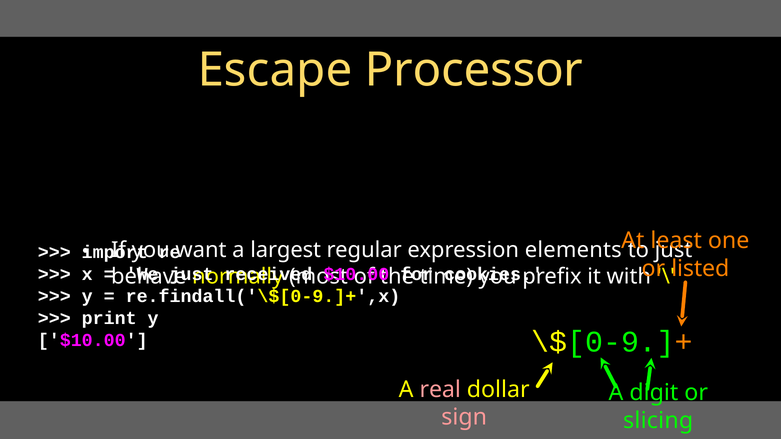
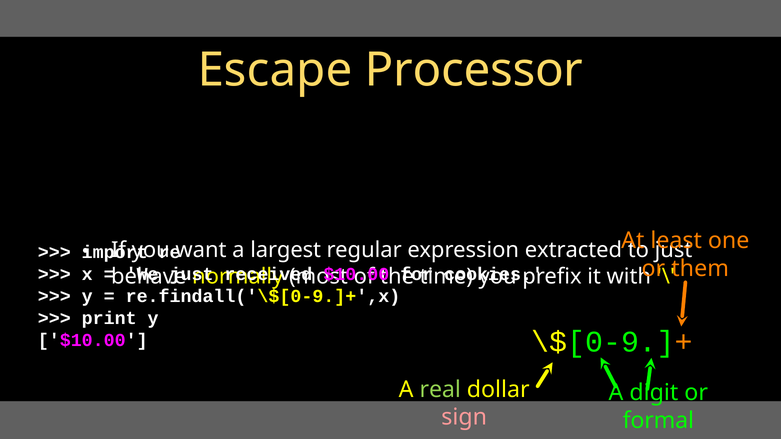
elements: elements -> extracted
listed: listed -> them
real colour: pink -> light green
slicing: slicing -> formal
